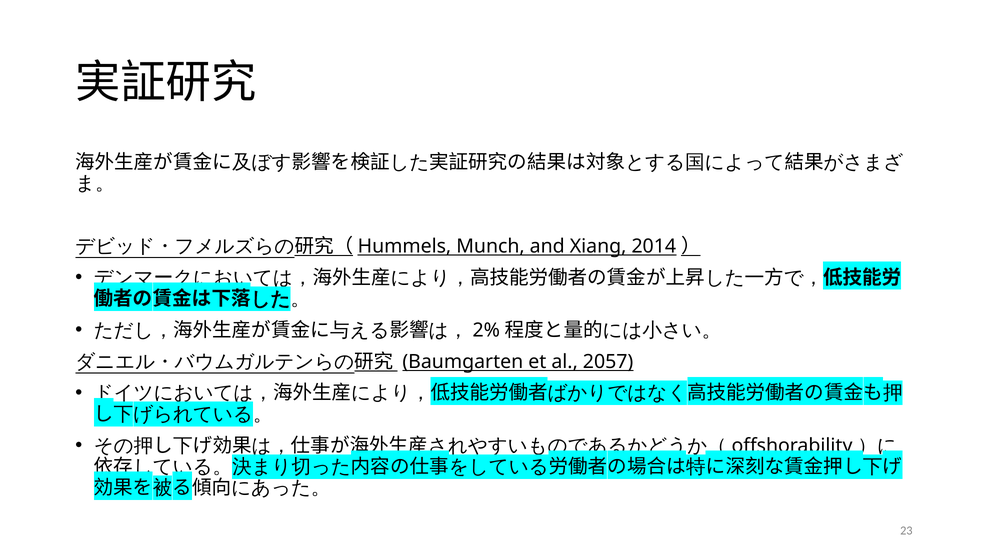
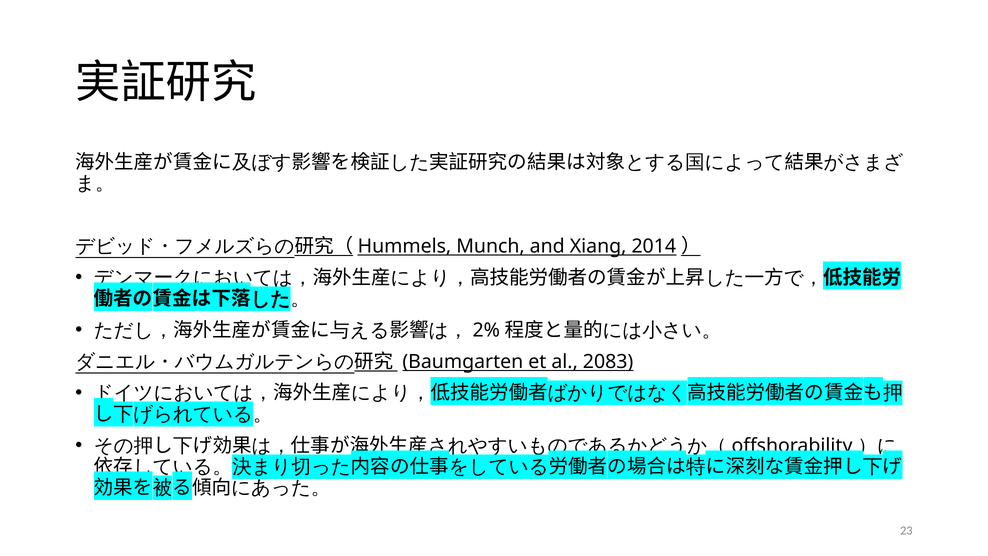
2057: 2057 -> 2083
